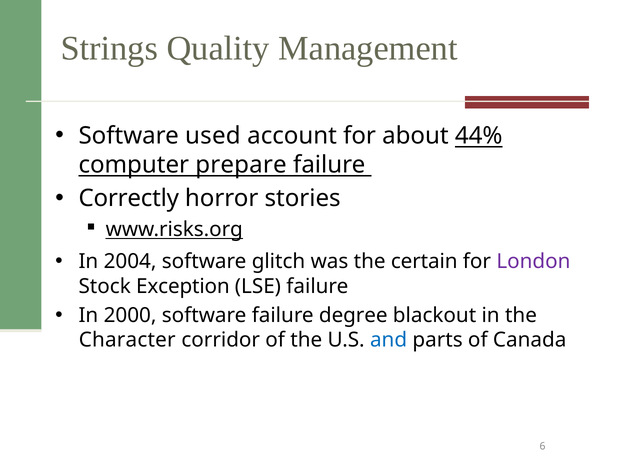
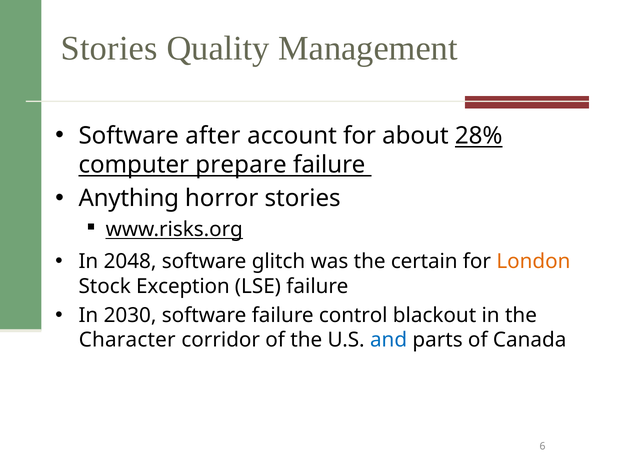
Strings at (109, 48): Strings -> Stories
used: used -> after
44%: 44% -> 28%
Correctly: Correctly -> Anything
2004: 2004 -> 2048
London colour: purple -> orange
2000: 2000 -> 2030
degree: degree -> control
